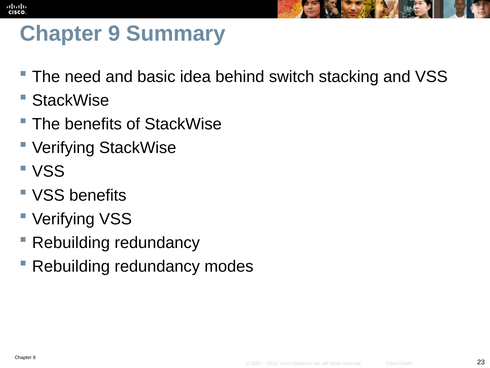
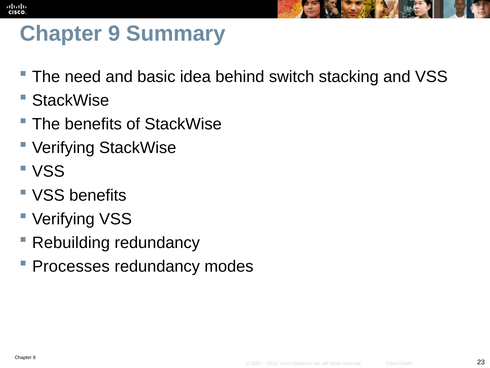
Rebuilding at (71, 266): Rebuilding -> Processes
